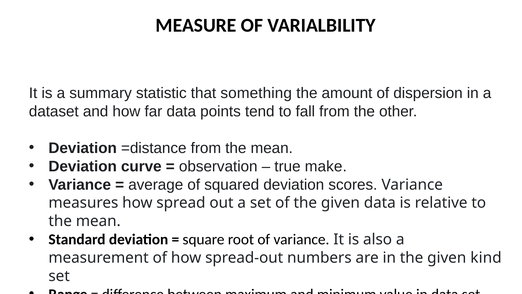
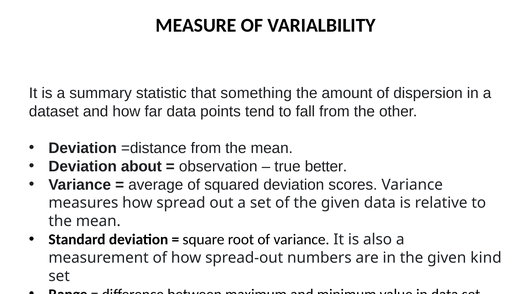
curve: curve -> about
make: make -> better
